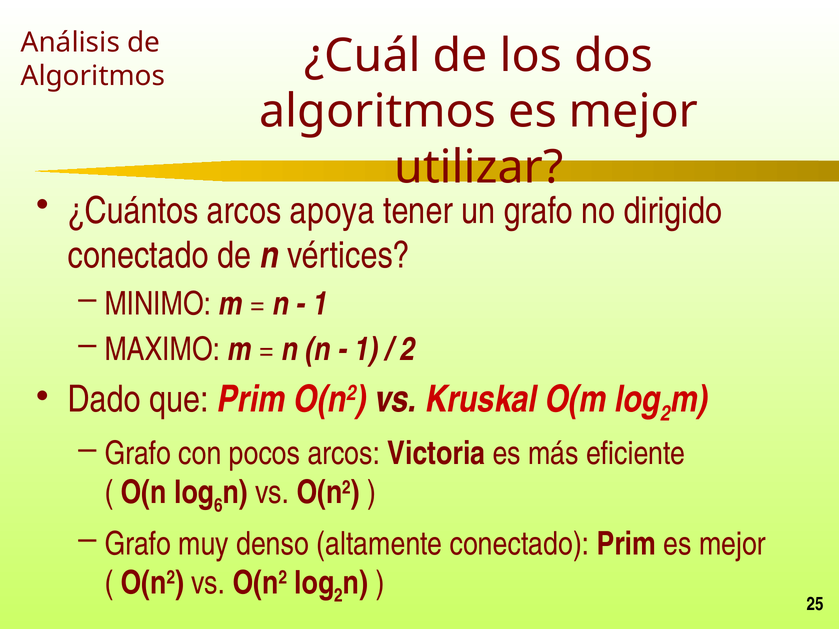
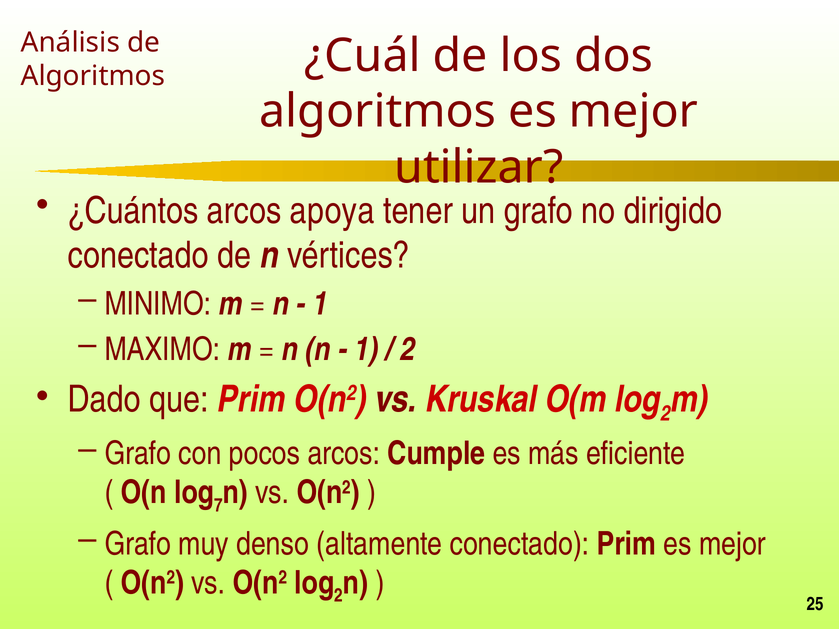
Victoria: Victoria -> Cumple
6: 6 -> 7
